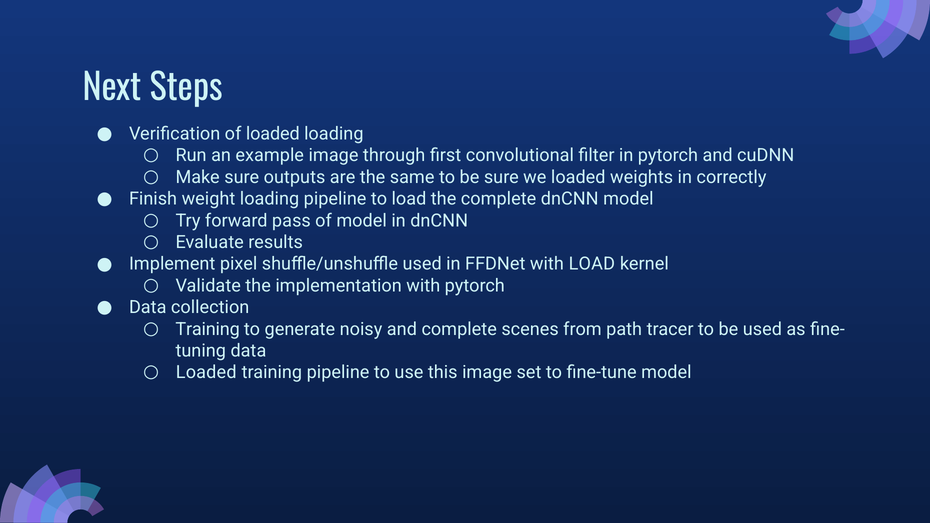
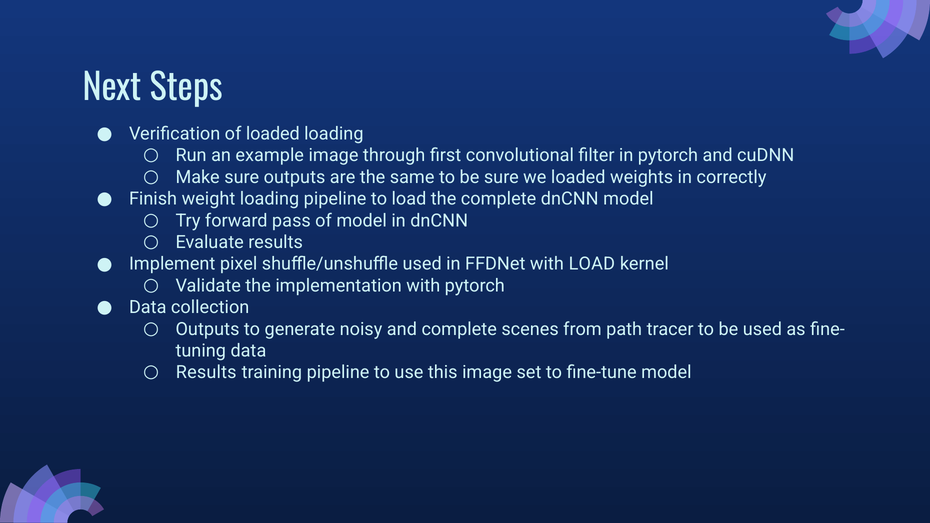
Training at (208, 329): Training -> Outputs
Loaded at (206, 373): Loaded -> Results
